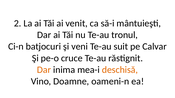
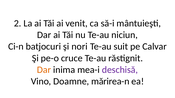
tronul: tronul -> niciun
veni: veni -> nori
deschisă colour: orange -> purple
oameni-n: oameni-n -> mărirea-n
